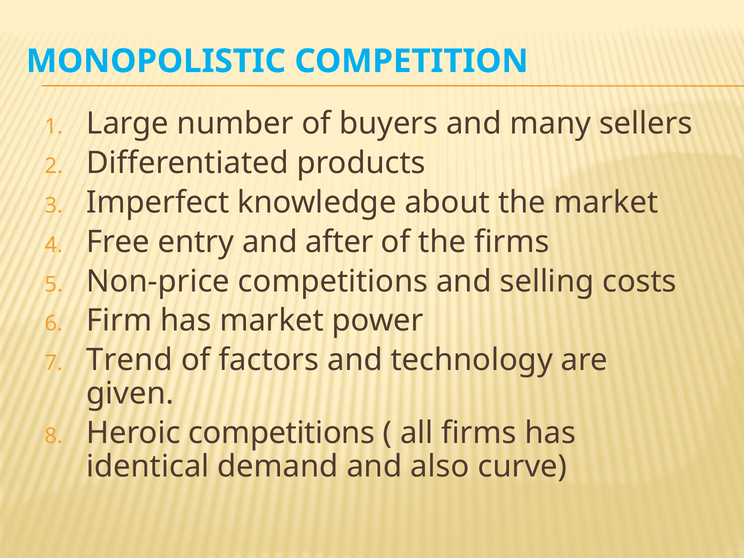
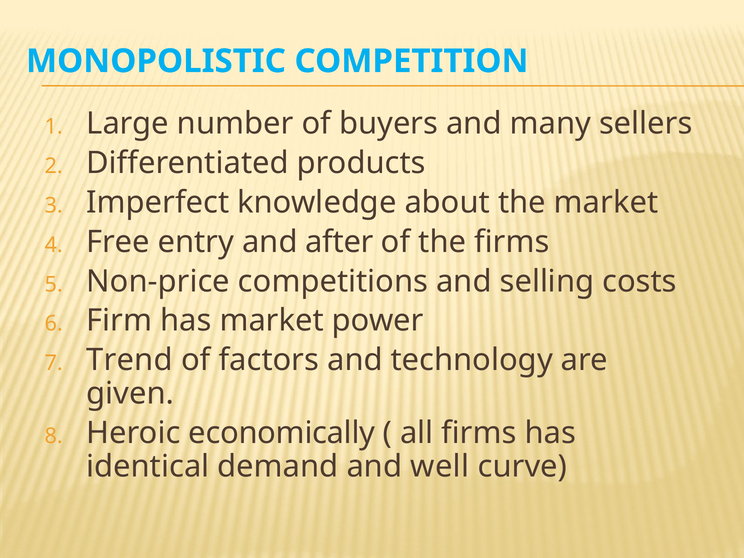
Heroic competitions: competitions -> economically
also: also -> well
